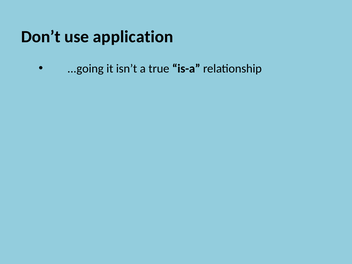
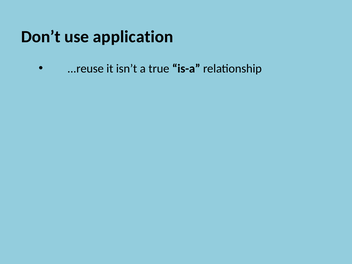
...going: ...going -> ...reuse
